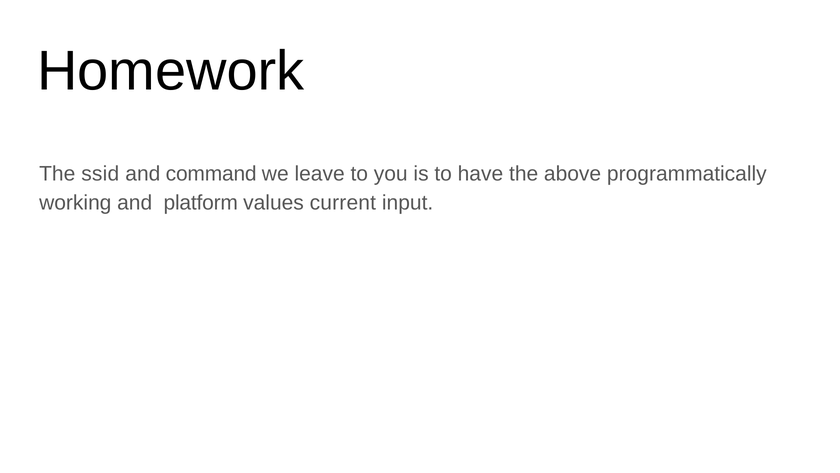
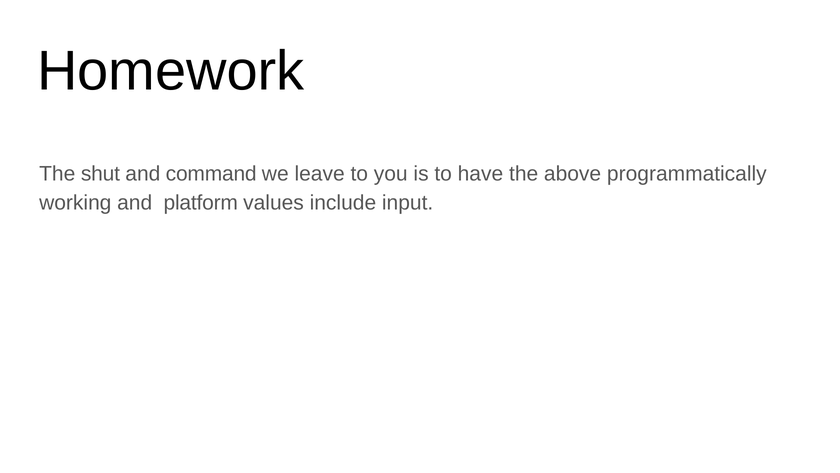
ssid: ssid -> shut
current: current -> include
